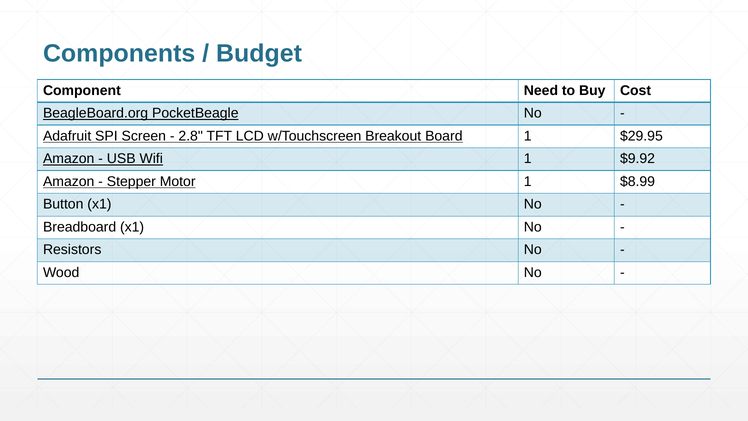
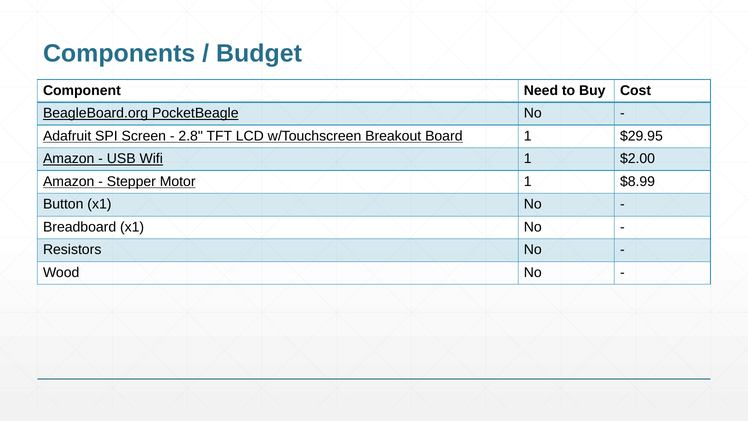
$9.92: $9.92 -> $2.00
